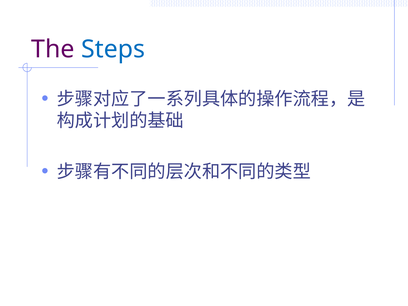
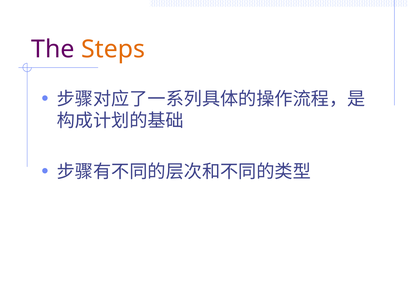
Steps colour: blue -> orange
